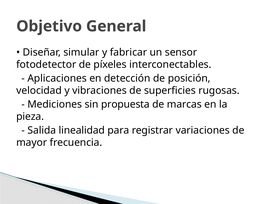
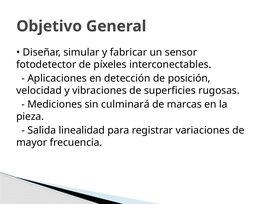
propuesta: propuesta -> culminará
